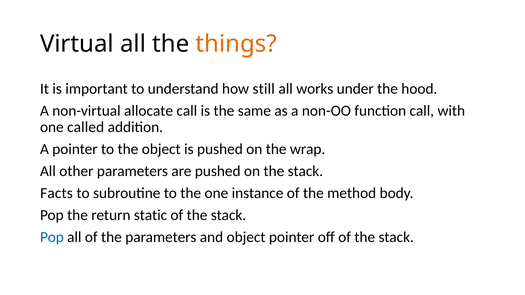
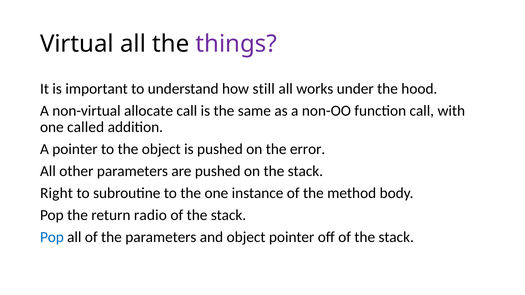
things colour: orange -> purple
wrap: wrap -> error
Facts: Facts -> Right
static: static -> radio
